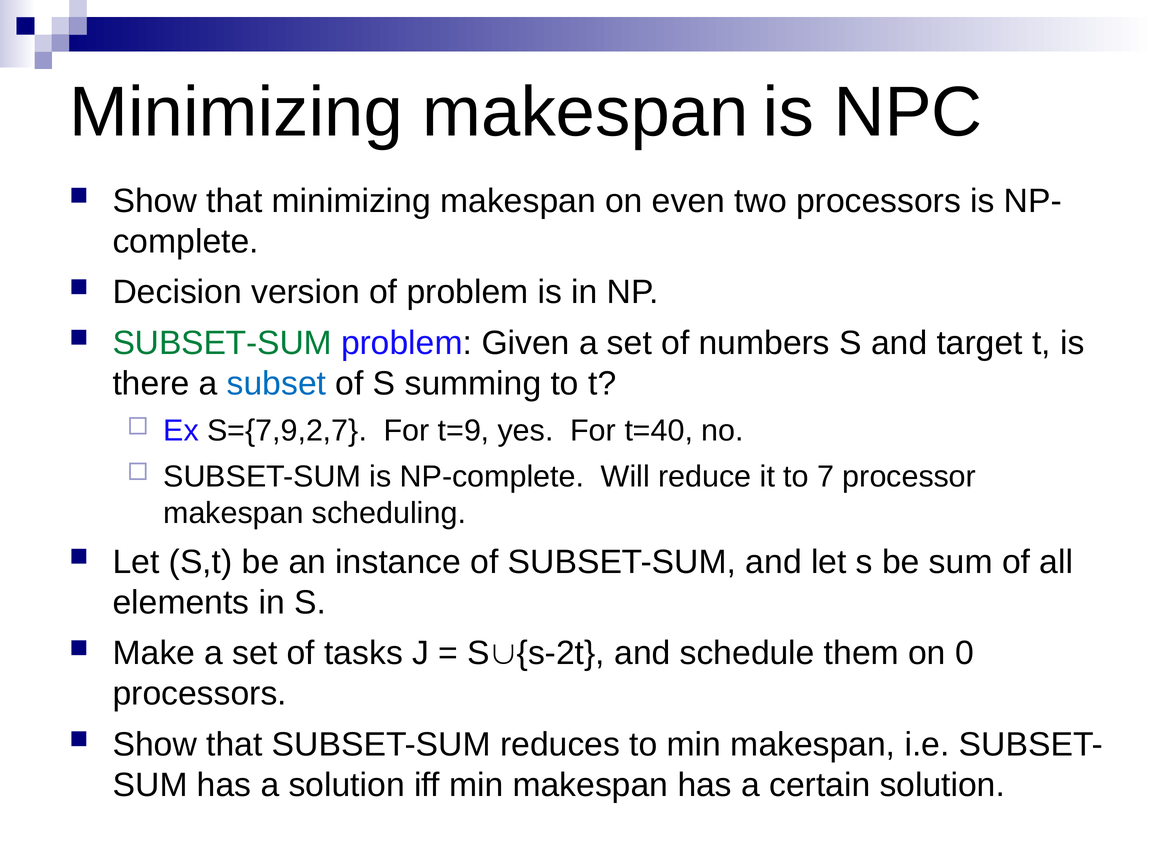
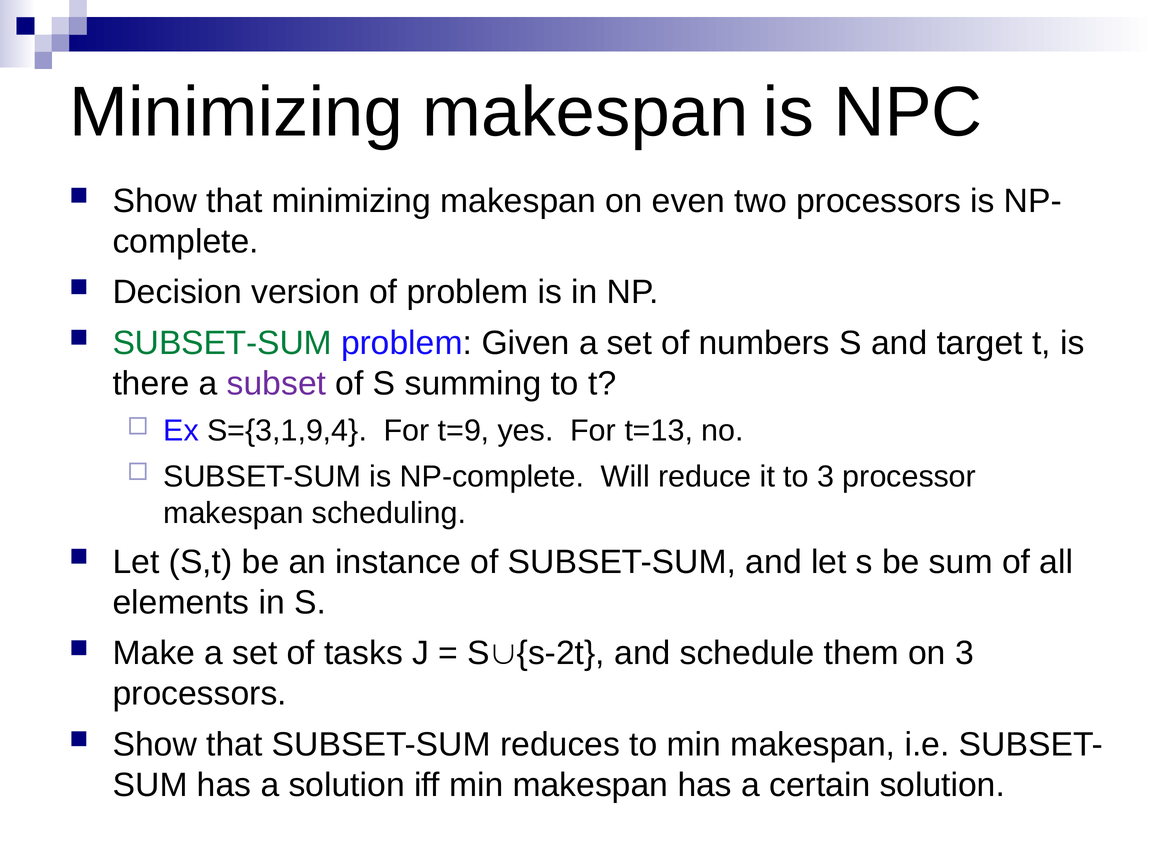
subset colour: blue -> purple
S={7,9,2,7: S={7,9,2,7 -> S={3,1,9,4
t=40: t=40 -> t=13
to 7: 7 -> 3
on 0: 0 -> 3
